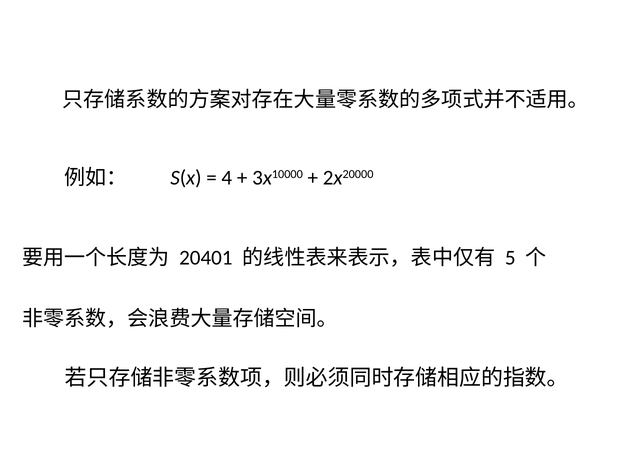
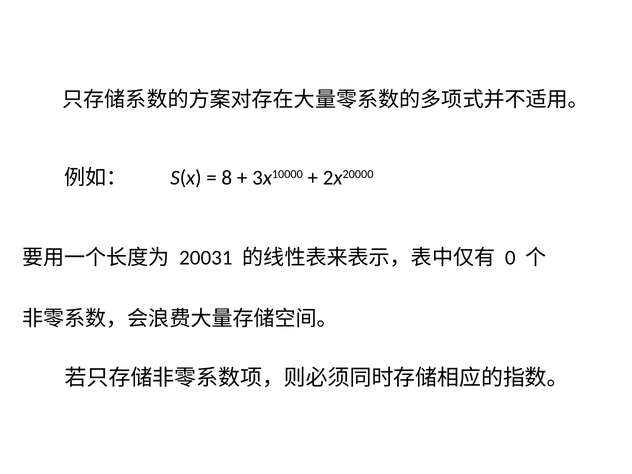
4: 4 -> 8
20401: 20401 -> 20031
5: 5 -> 0
